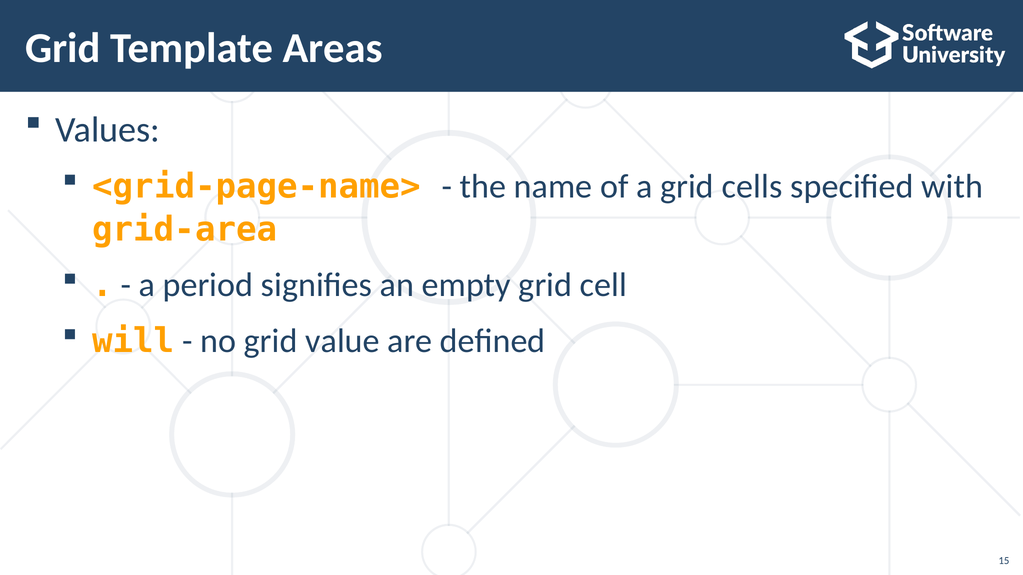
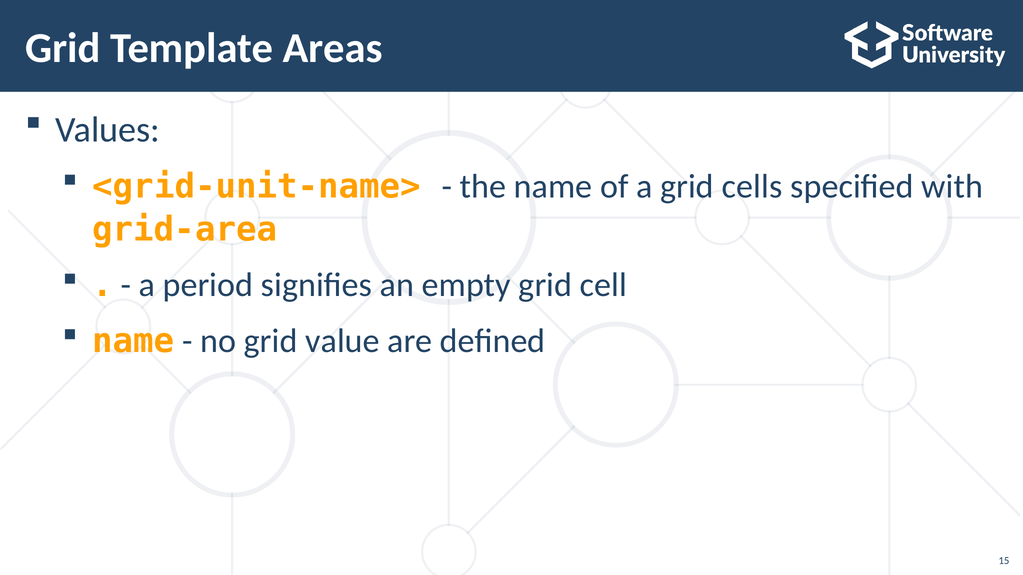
<grid-page-name>: <grid-page-name> -> <grid-unit-name>
will at (133, 341): will -> name
